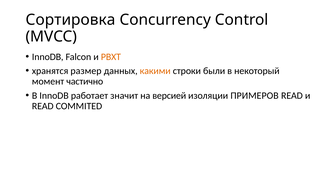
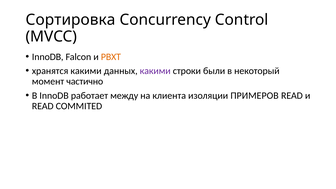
хранятся размер: размер -> какими
какими at (155, 71) colour: orange -> purple
значит: значит -> между
версией: версией -> клиента
